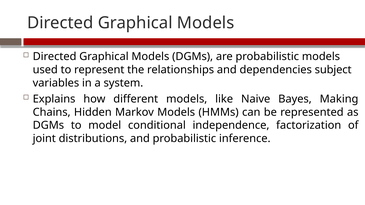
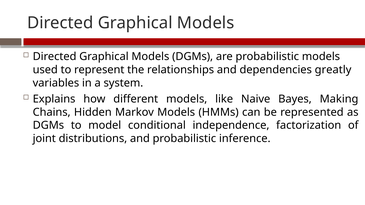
subject: subject -> greatly
